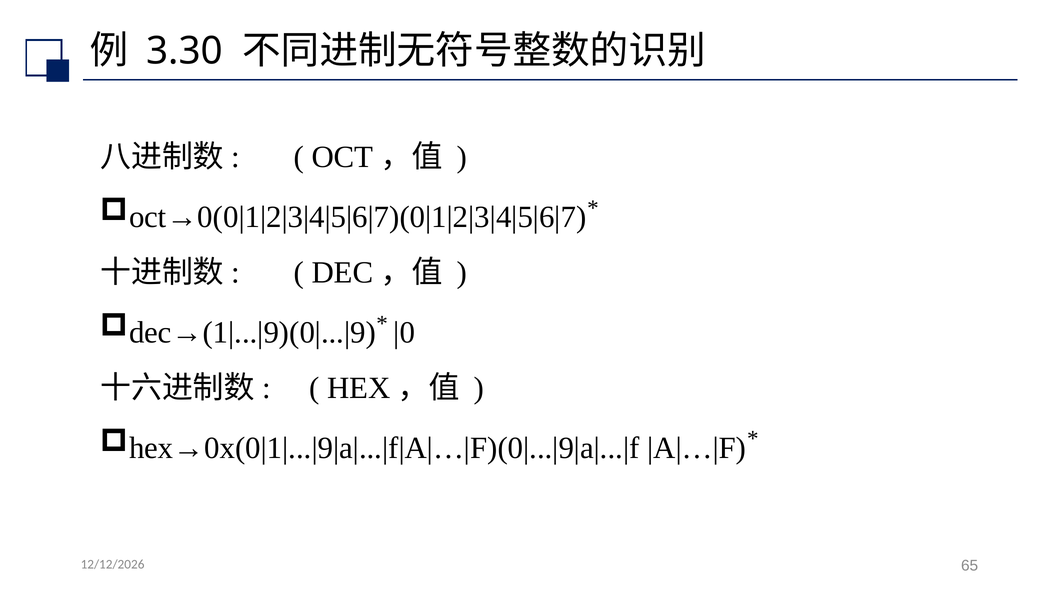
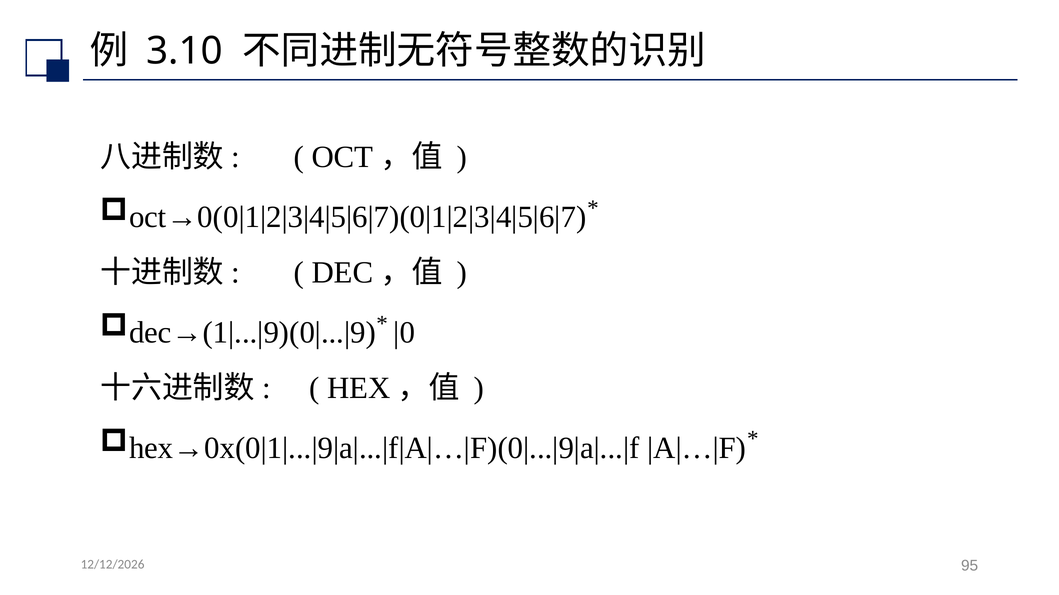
3.30: 3.30 -> 3.10
65: 65 -> 95
